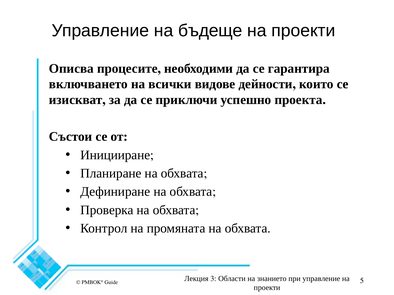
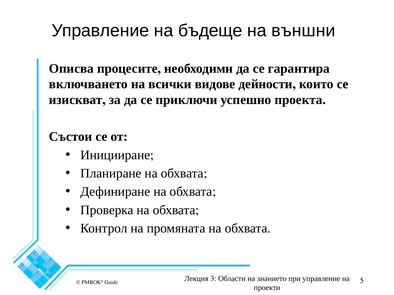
на проекти: проекти -> външни
